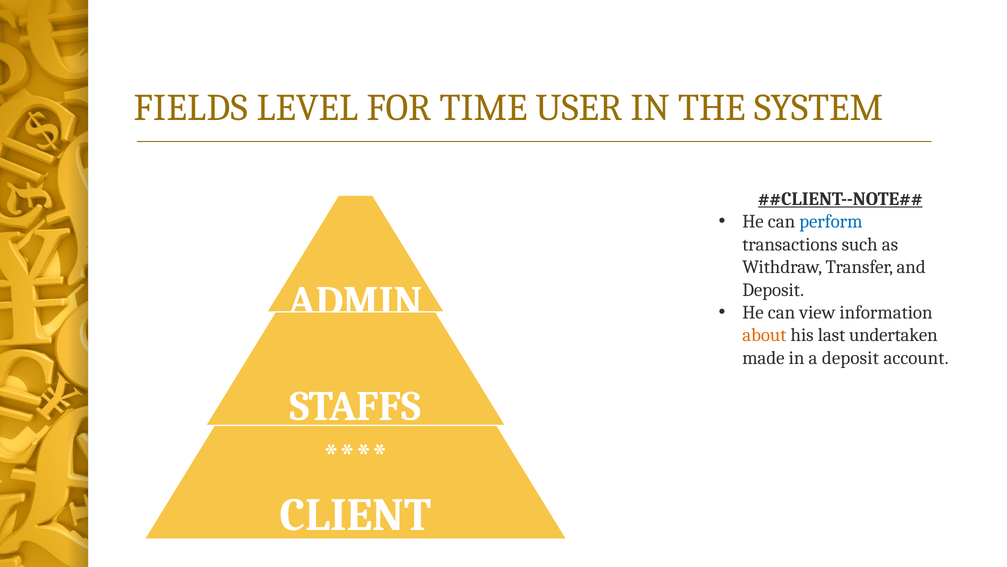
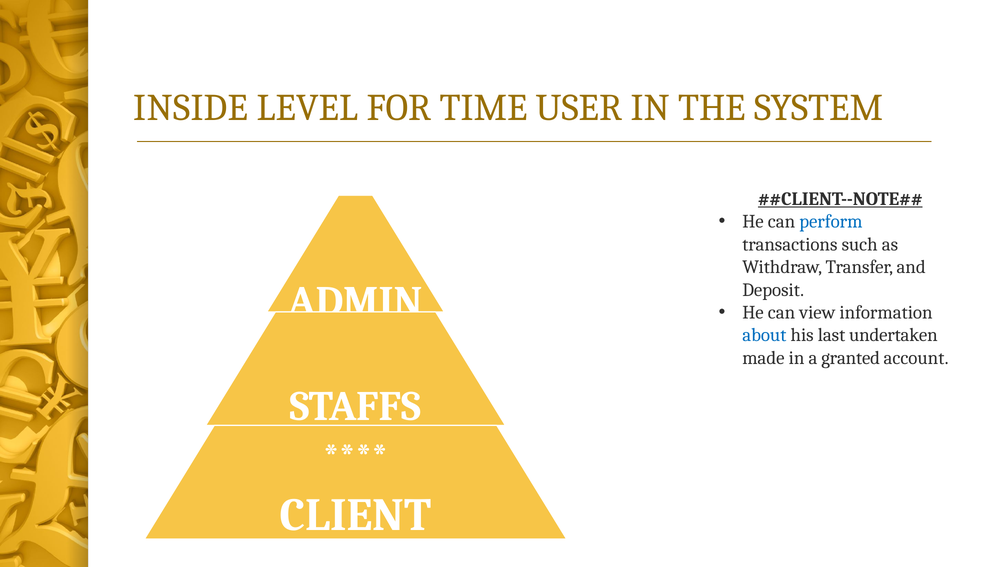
FIELDS: FIELDS -> INSIDE
about colour: orange -> blue
a deposit: deposit -> granted
